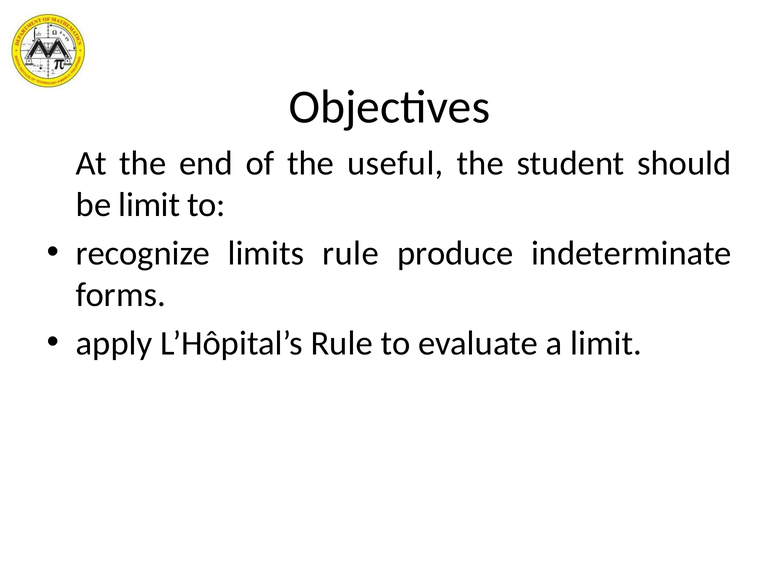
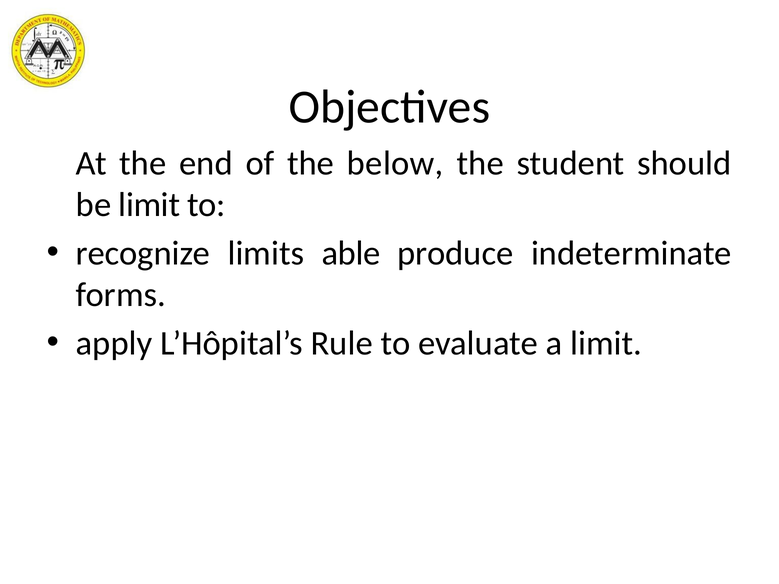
useful: useful -> below
limits rule: rule -> able
